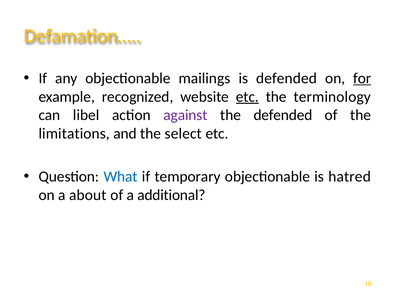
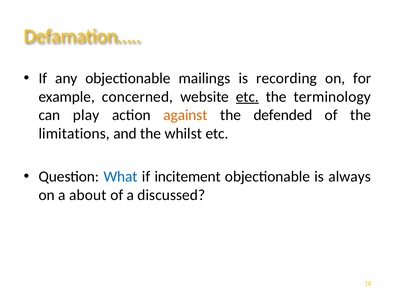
is defended: defended -> recording
for underline: present -> none
recognized: recognized -> concerned
libel: libel -> play
against colour: purple -> orange
select: select -> whilst
temporary: temporary -> incitement
hatred: hatred -> always
additional: additional -> discussed
